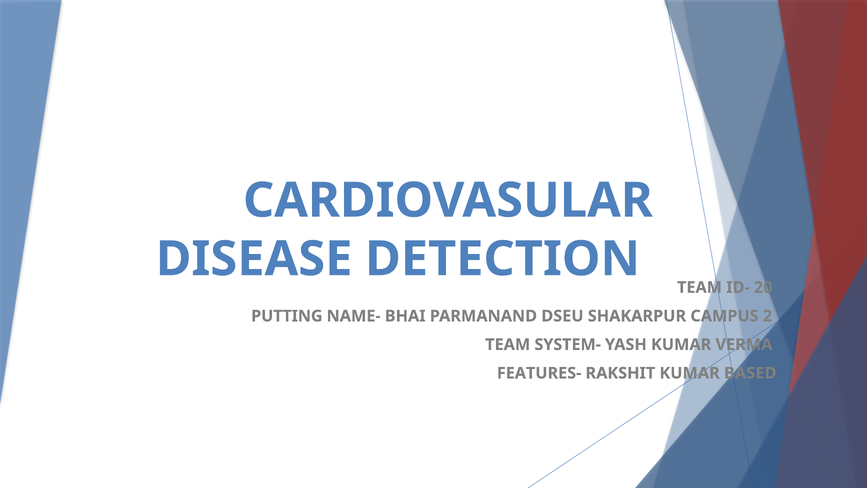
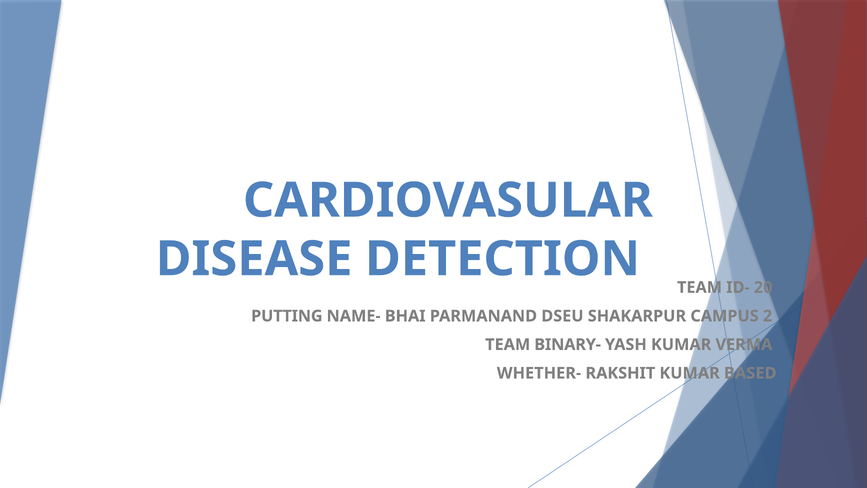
SYSTEM-: SYSTEM- -> BINARY-
FEATURES-: FEATURES- -> WHETHER-
